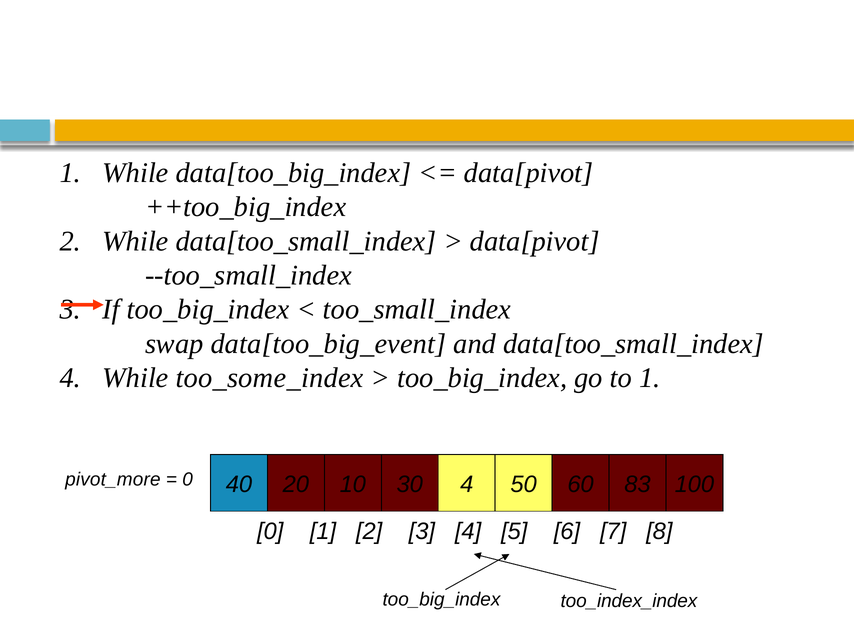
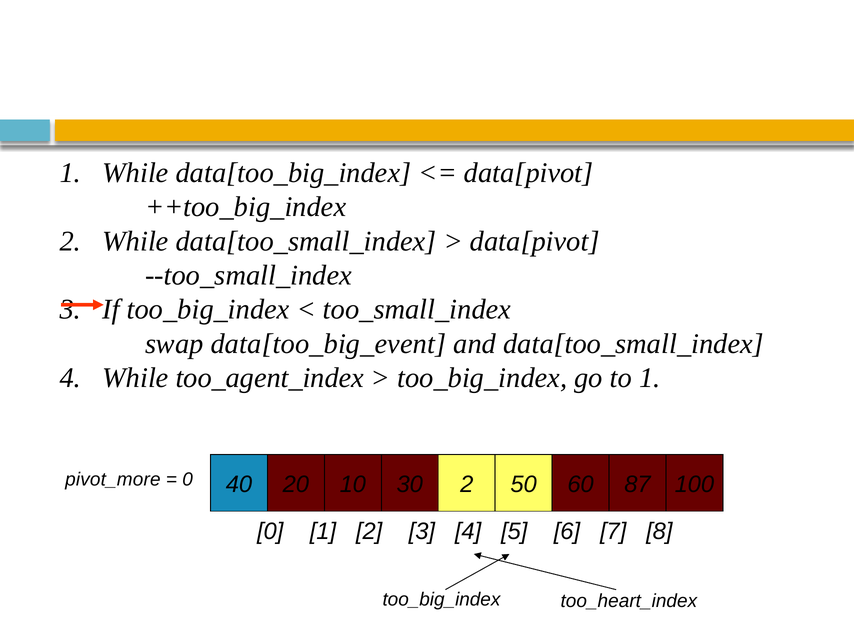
too_some_index: too_some_index -> too_agent_index
30 4: 4 -> 2
83: 83 -> 87
too_index_index: too_index_index -> too_heart_index
